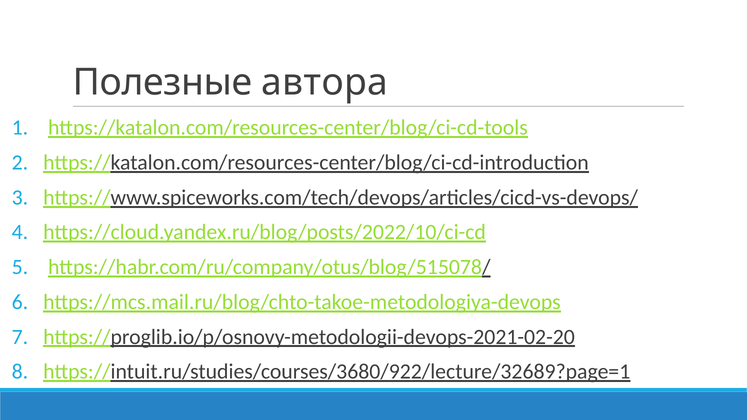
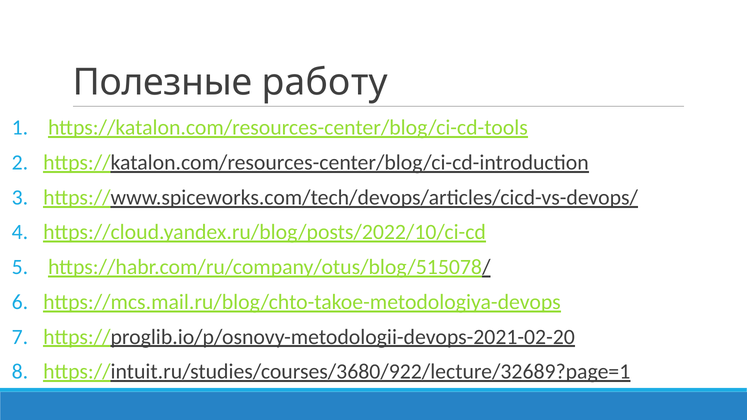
автора: автора -> работу
